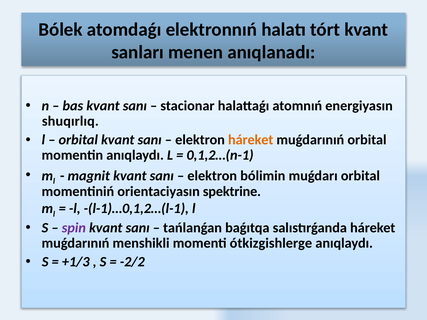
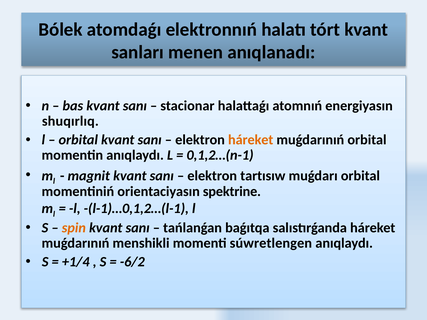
bólimin: bólimin -> tartısıw
spin colour: purple -> orange
ótkizgishlerge: ótkizgishlerge -> súwretlengen
+1/3: +1/3 -> +1/4
-2/2: -2/2 -> -6/2
